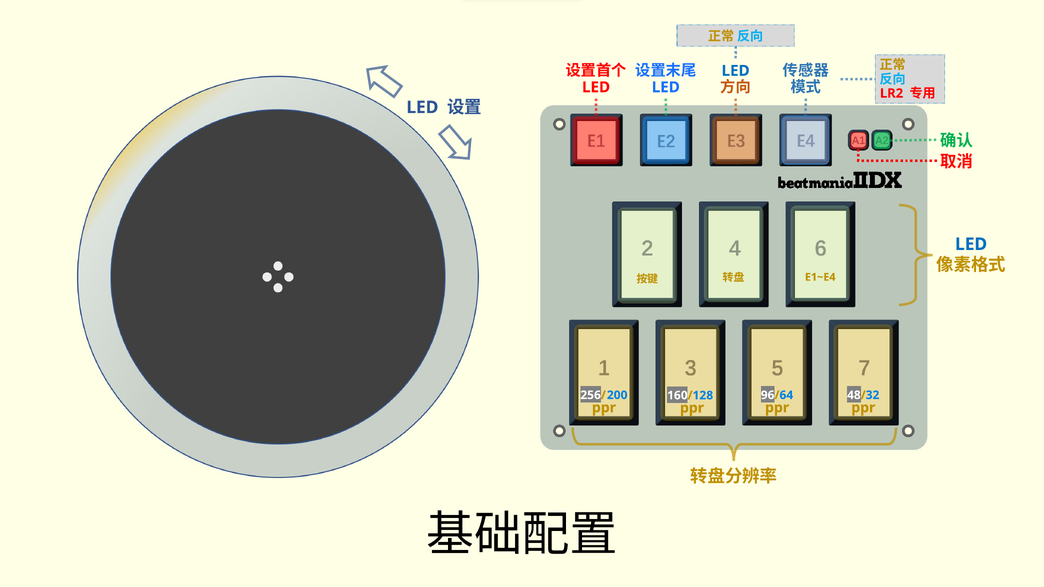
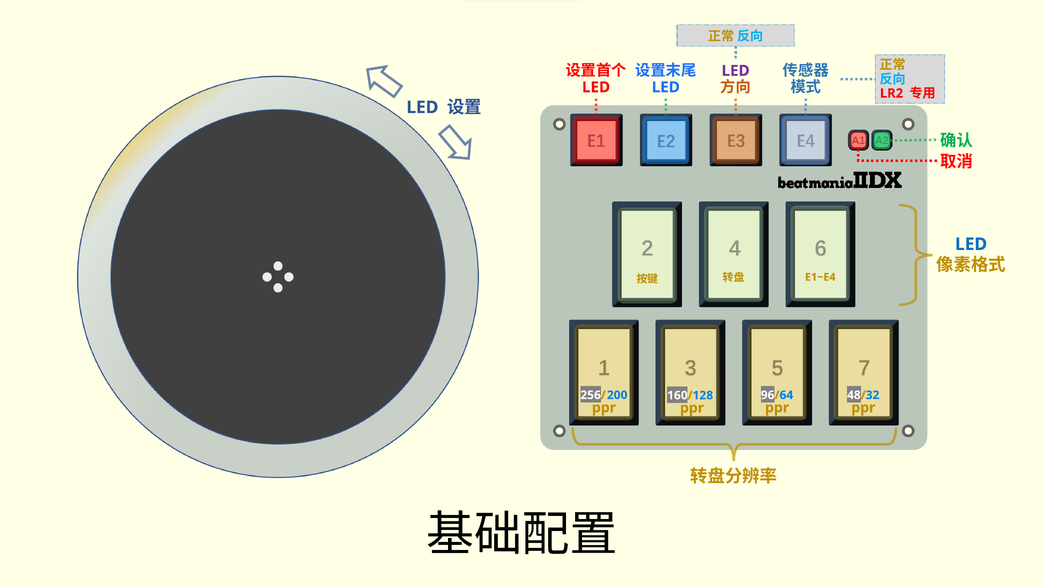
LED at (736, 71) colour: blue -> purple
